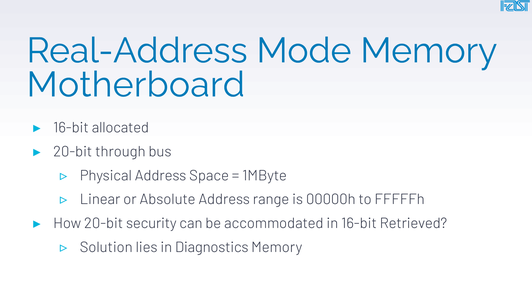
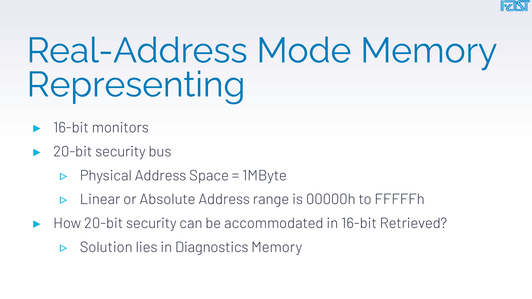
Motherboard: Motherboard -> Representing
allocated: allocated -> monitors
through at (120, 152): through -> security
